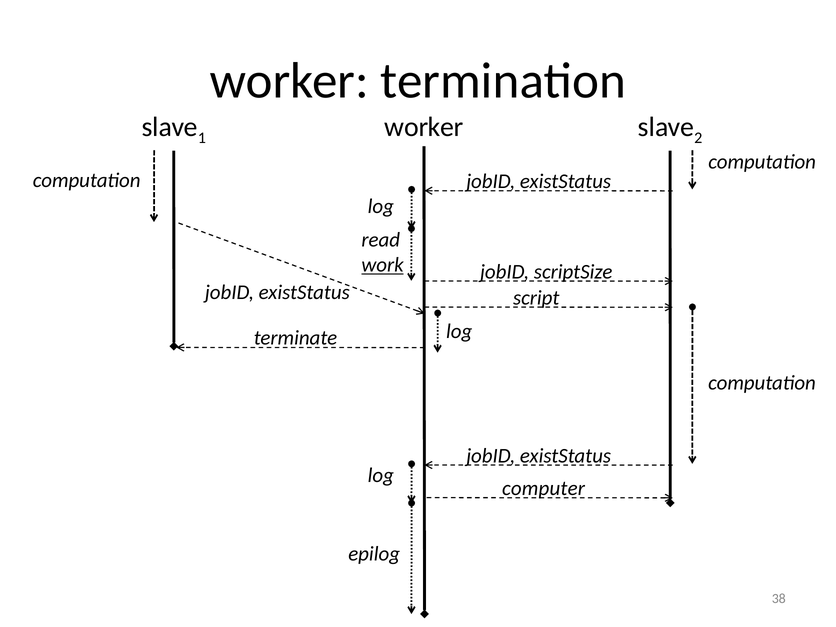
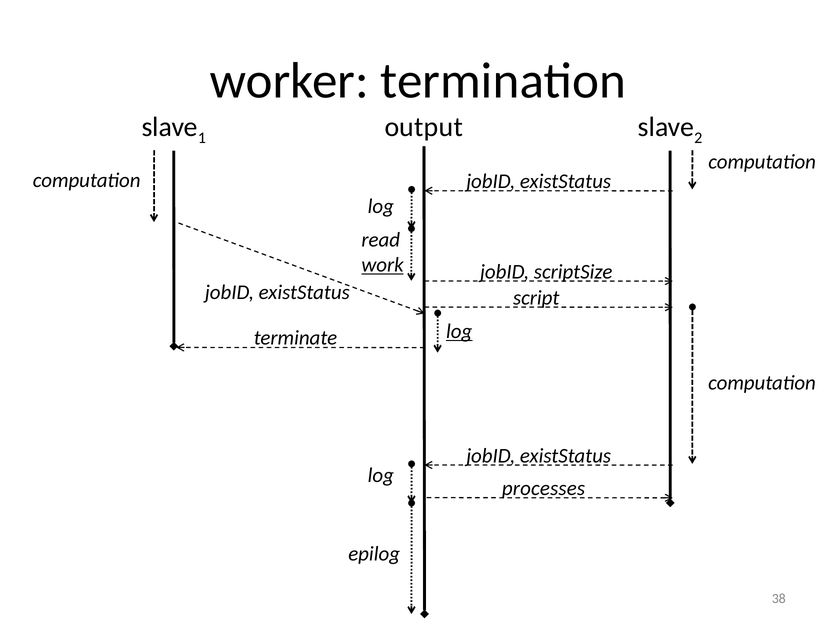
worker at (424, 127): worker -> output
log at (459, 332) underline: none -> present
computer: computer -> processes
